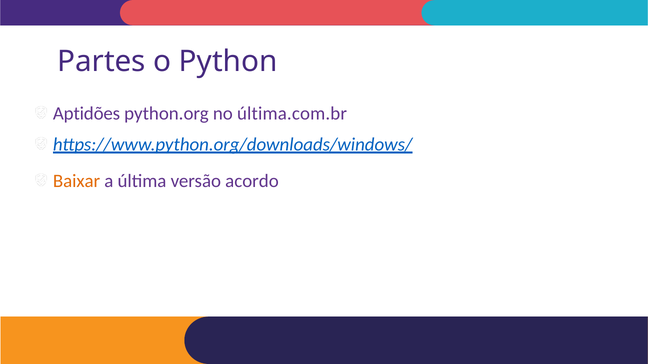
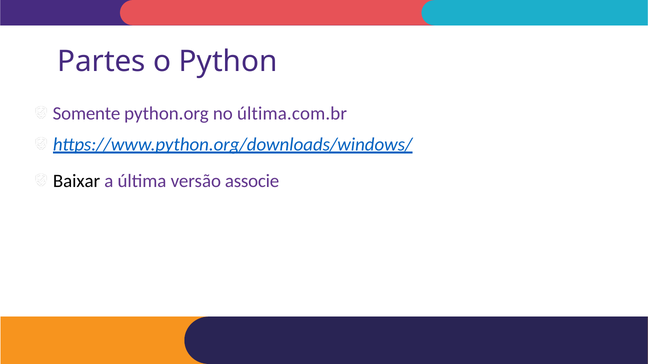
Aptidões: Aptidões -> Somente
Baixar colour: orange -> black
acordo: acordo -> associe
